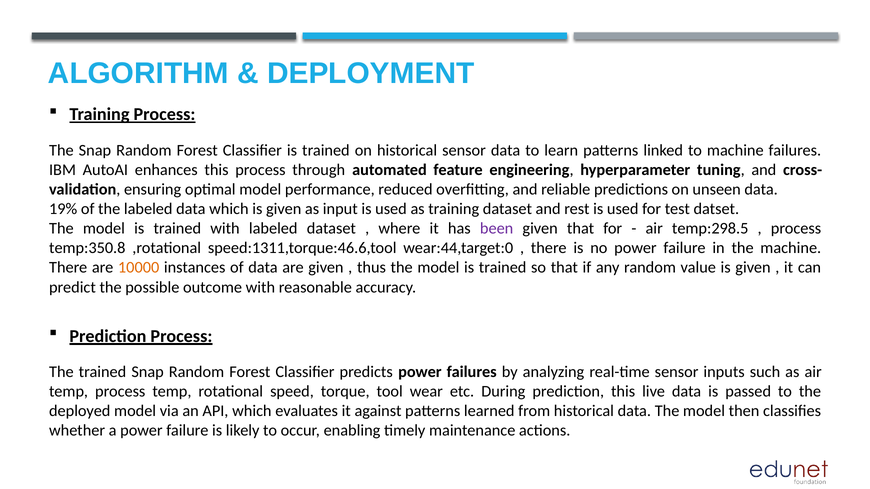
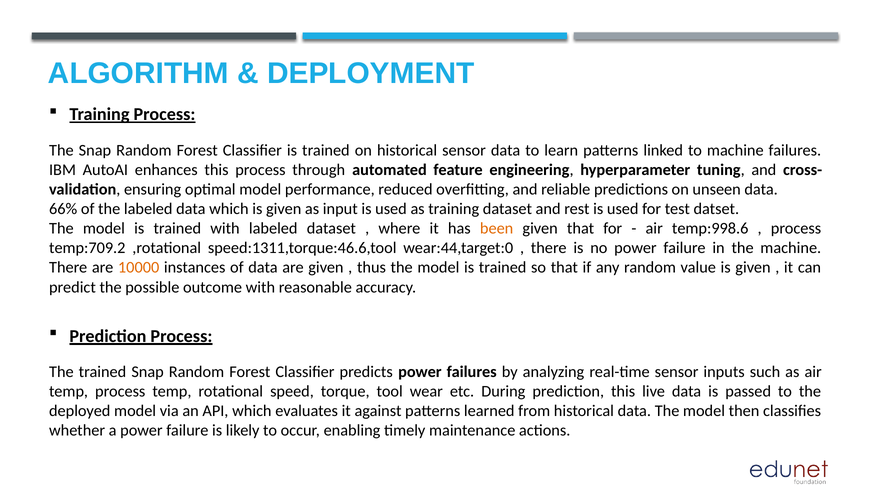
19%: 19% -> 66%
been colour: purple -> orange
temp:298.5: temp:298.5 -> temp:998.6
temp:350.8: temp:350.8 -> temp:709.2
